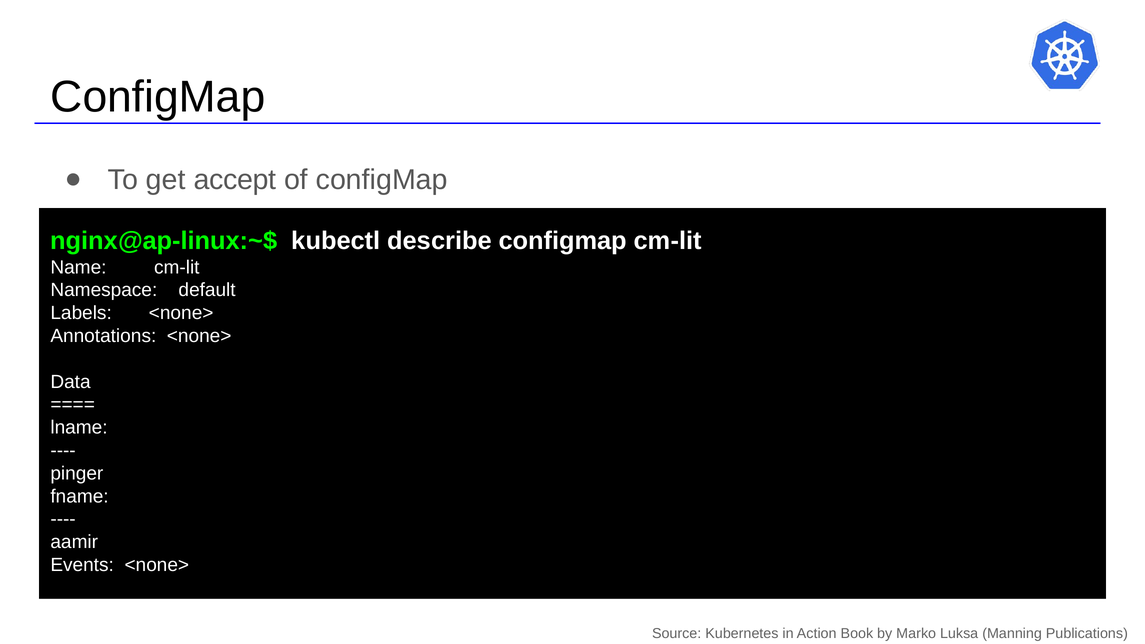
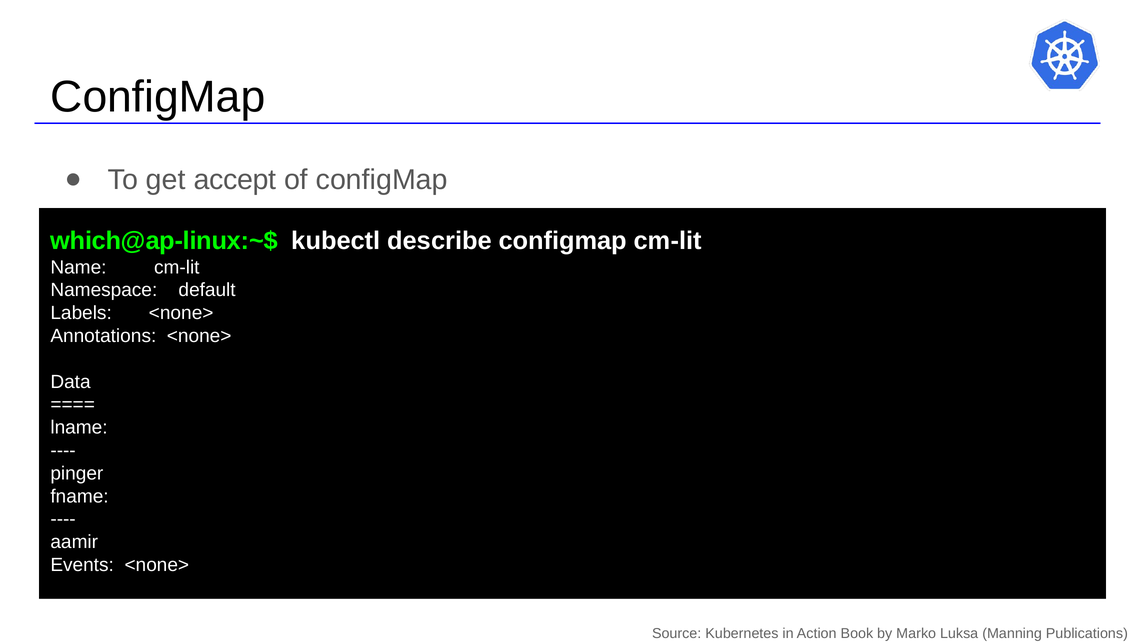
nginx@ap-linux:~$: nginx@ap-linux:~$ -> which@ap-linux:~$
